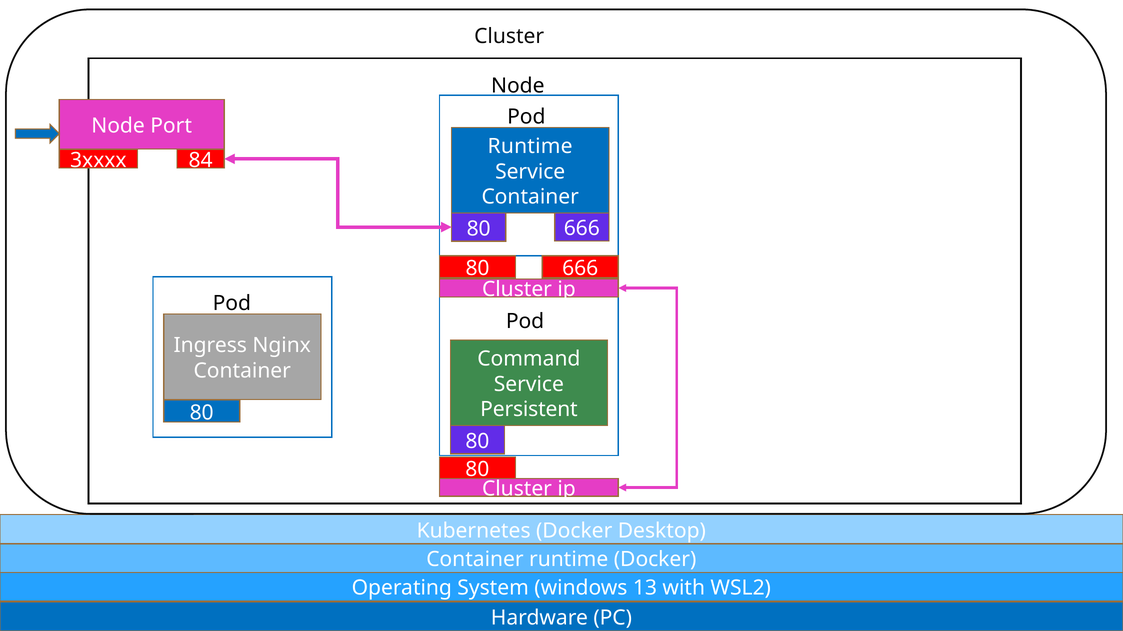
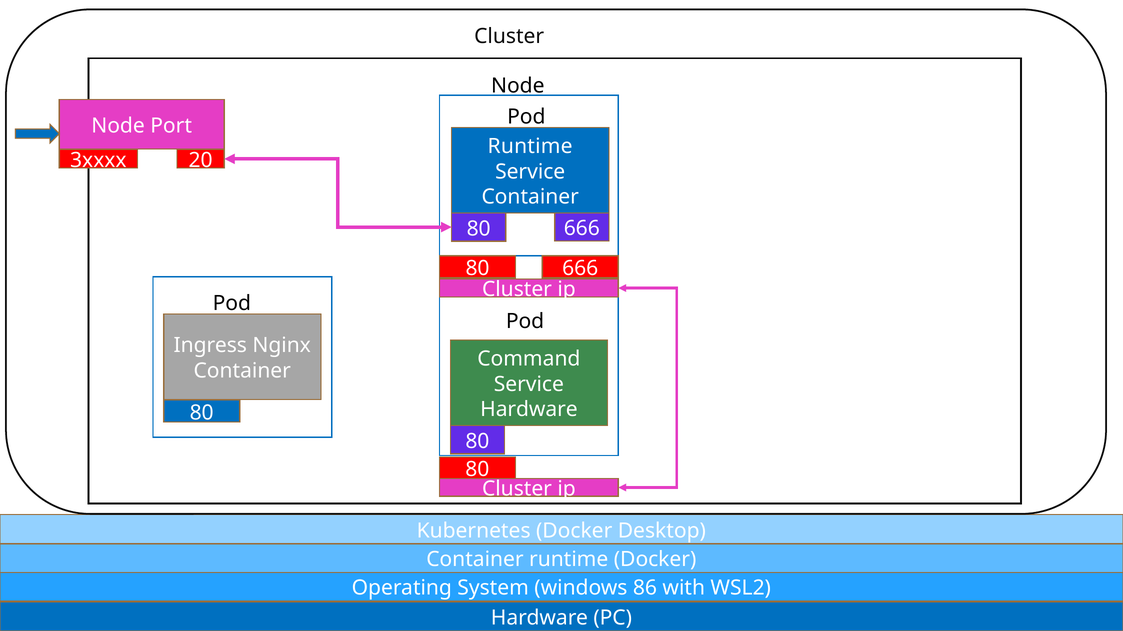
84: 84 -> 20
Persistent at (529, 410): Persistent -> Hardware
13: 13 -> 86
